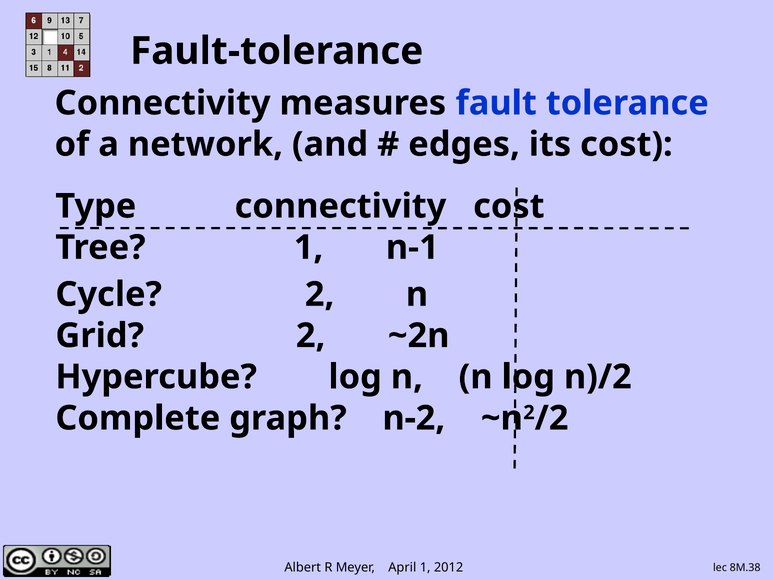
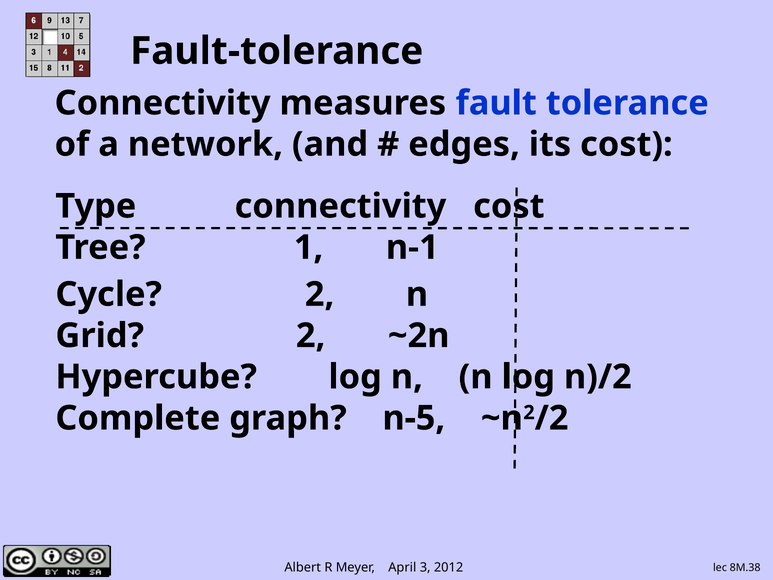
n-2: n-2 -> n-5
1 at (425, 567): 1 -> 3
